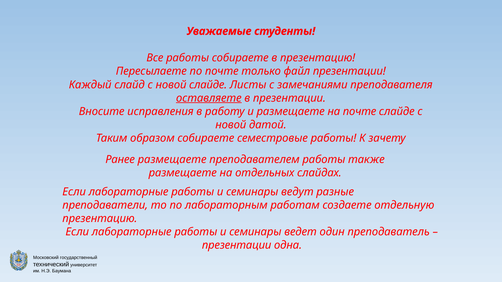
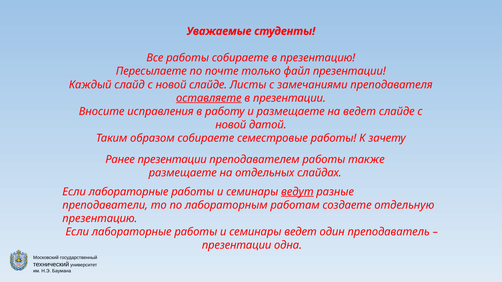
на почте: почте -> ведет
Ранее размещаете: размещаете -> презентации
ведут underline: none -> present
